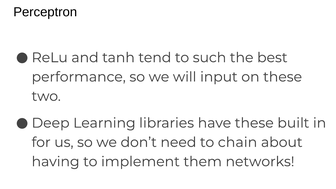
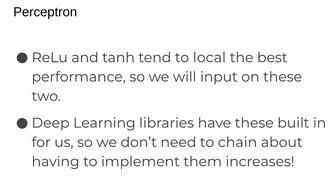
such: such -> local
networks: networks -> increases
